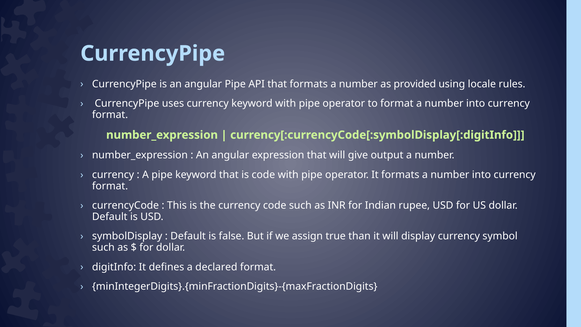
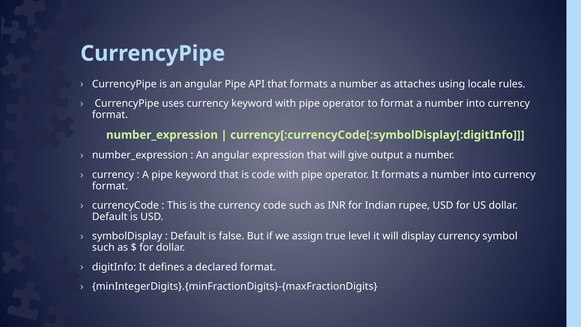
provided: provided -> attaches
than: than -> level
